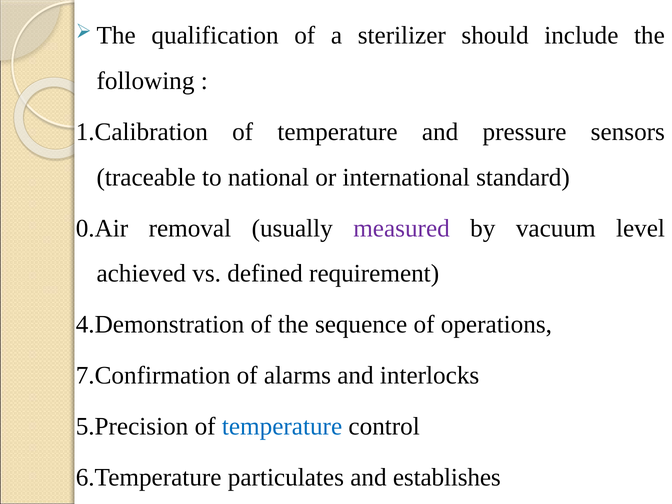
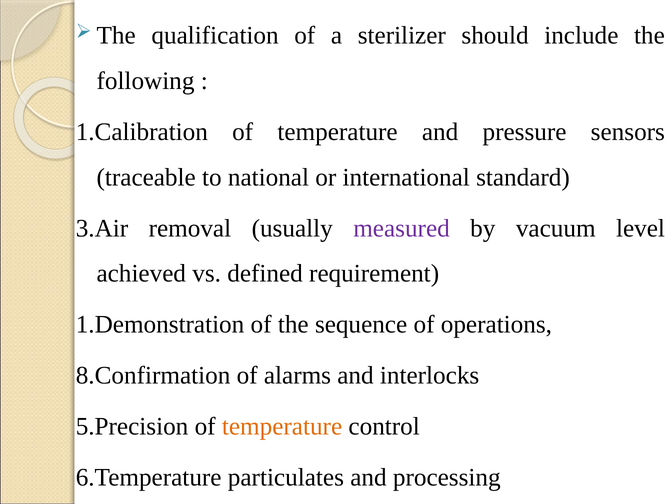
0.Air: 0.Air -> 3.Air
4.Demonstration: 4.Demonstration -> 1.Demonstration
7.Confirmation: 7.Confirmation -> 8.Confirmation
temperature at (282, 427) colour: blue -> orange
establishes: establishes -> processing
